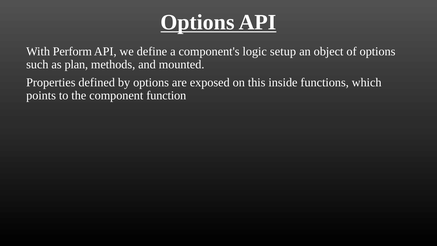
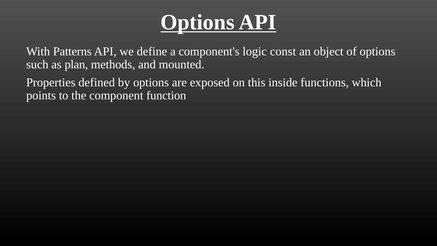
Perform: Perform -> Patterns
setup: setup -> const
